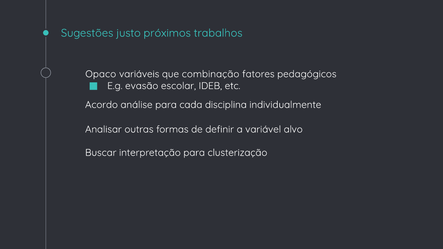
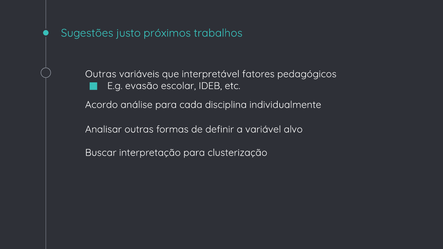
Opaco at (101, 74): Opaco -> Outras
combinação: combinação -> interpretável
